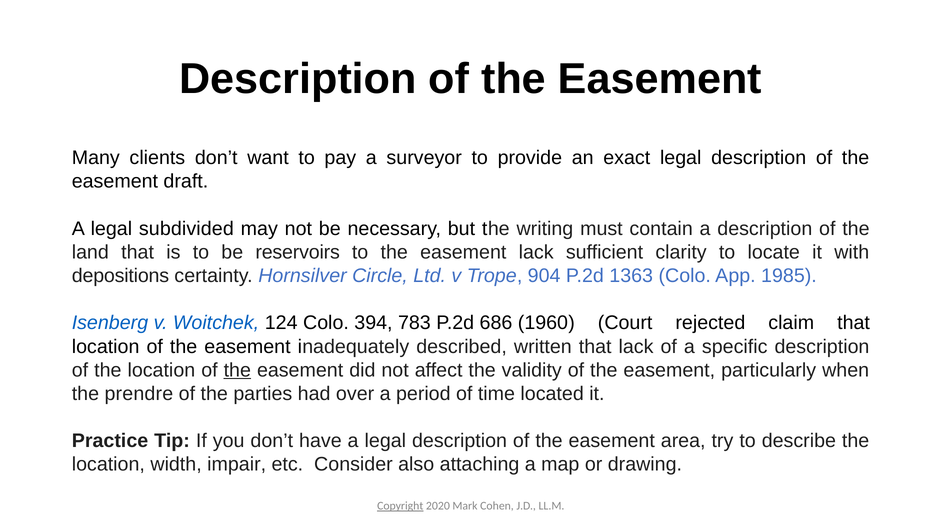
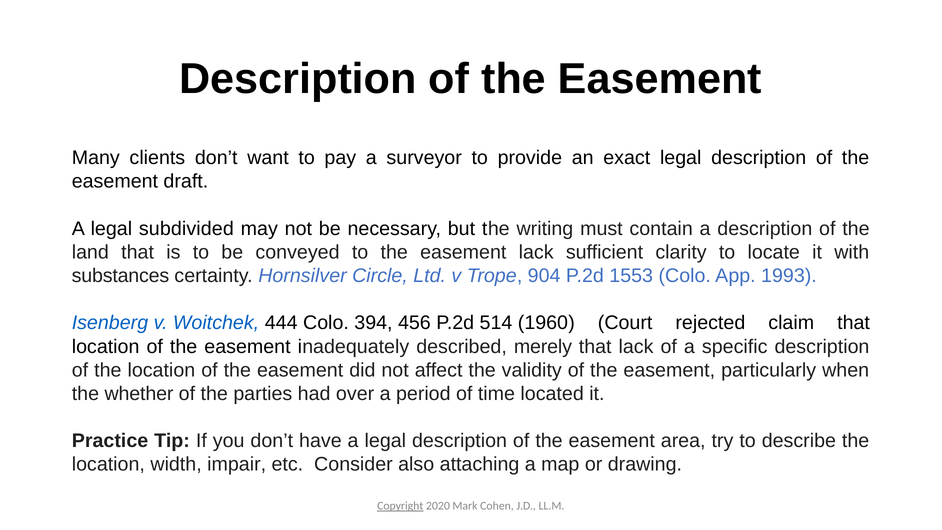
reservoirs: reservoirs -> conveyed
depositions: depositions -> substances
1363: 1363 -> 1553
1985: 1985 -> 1993
124: 124 -> 444
783: 783 -> 456
686: 686 -> 514
written: written -> merely
the at (237, 370) underline: present -> none
prendre: prendre -> whether
